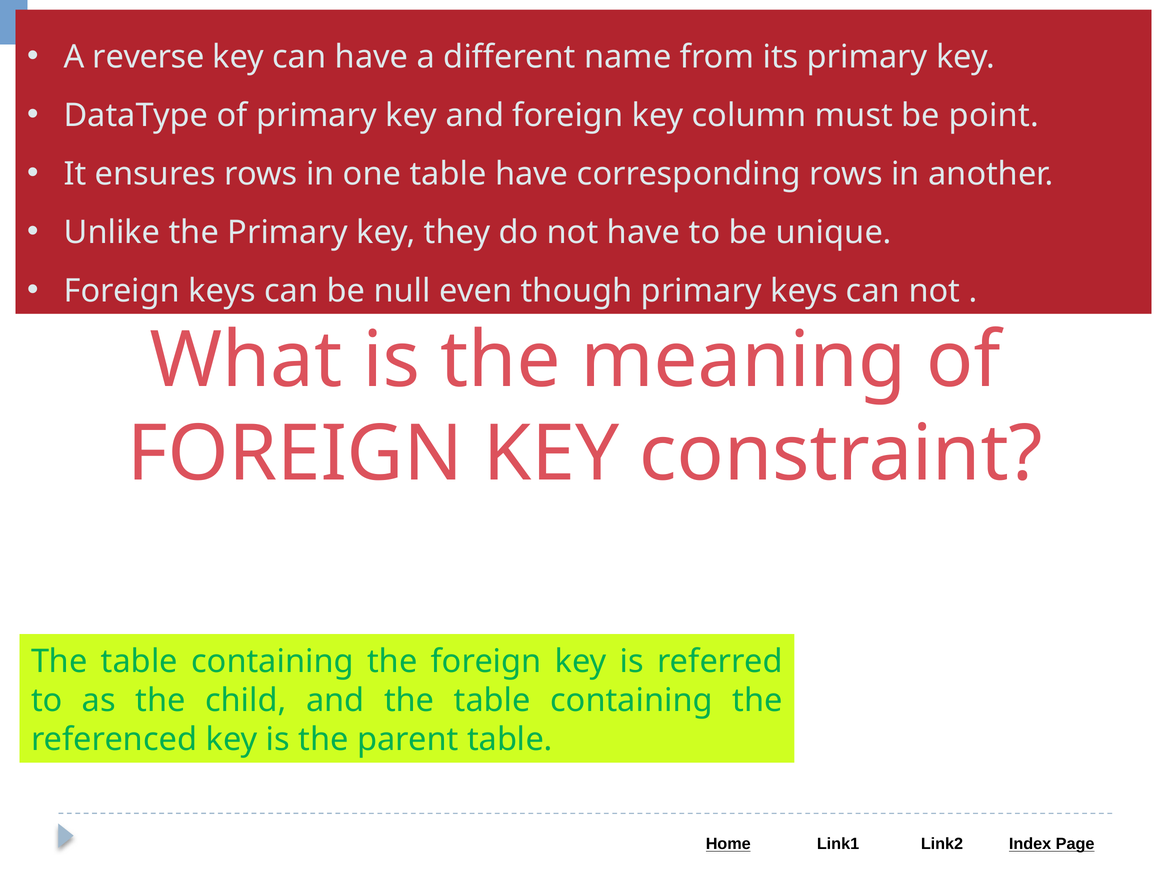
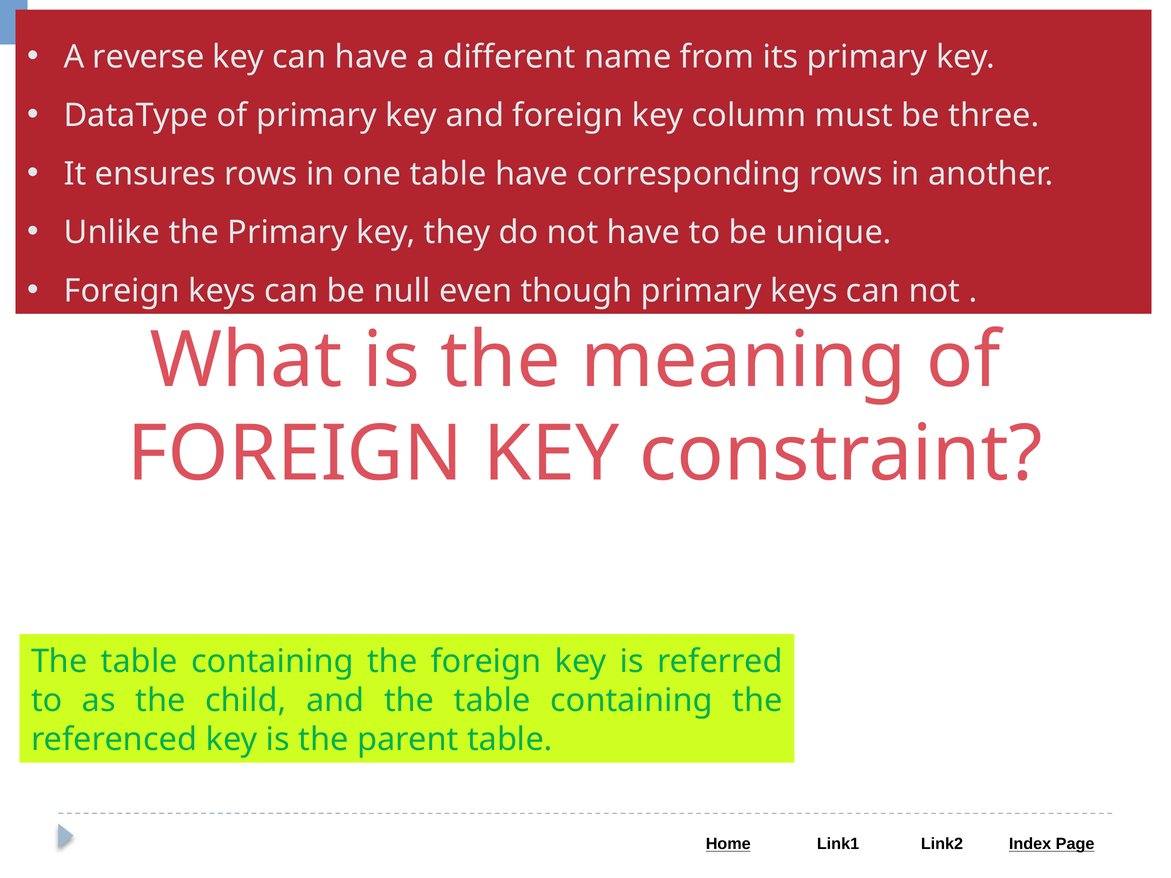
point: point -> three
